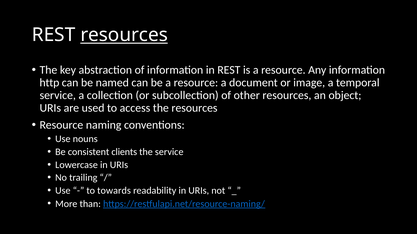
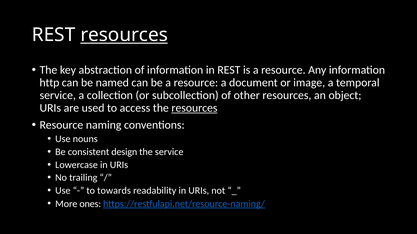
resources at (194, 108) underline: none -> present
clients: clients -> design
than: than -> ones
